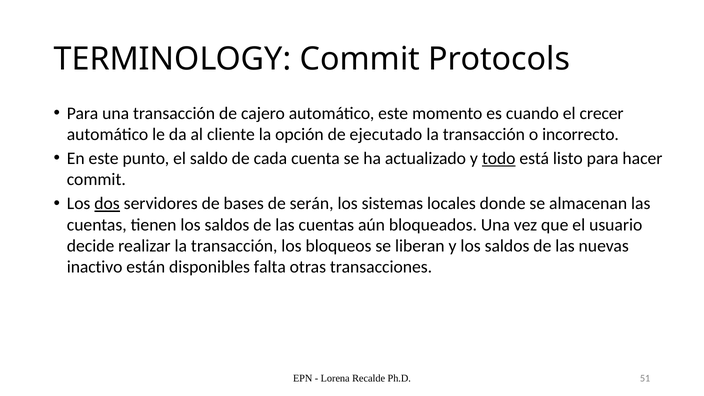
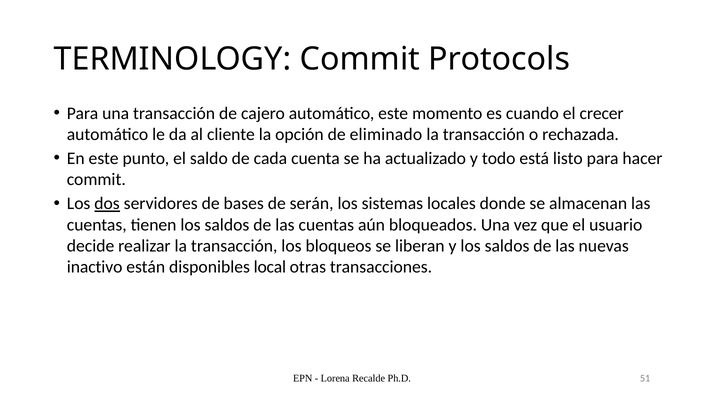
ejecutado: ejecutado -> eliminado
incorrecto: incorrecto -> rechazada
todo underline: present -> none
falta: falta -> local
